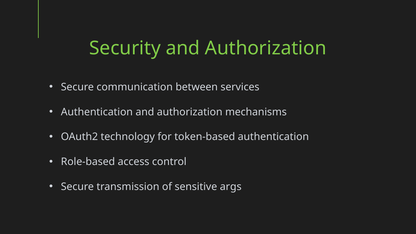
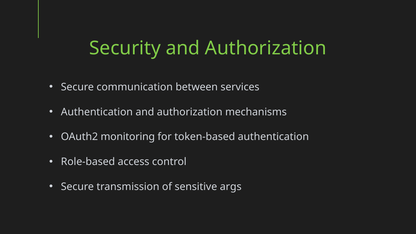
technology: technology -> monitoring
